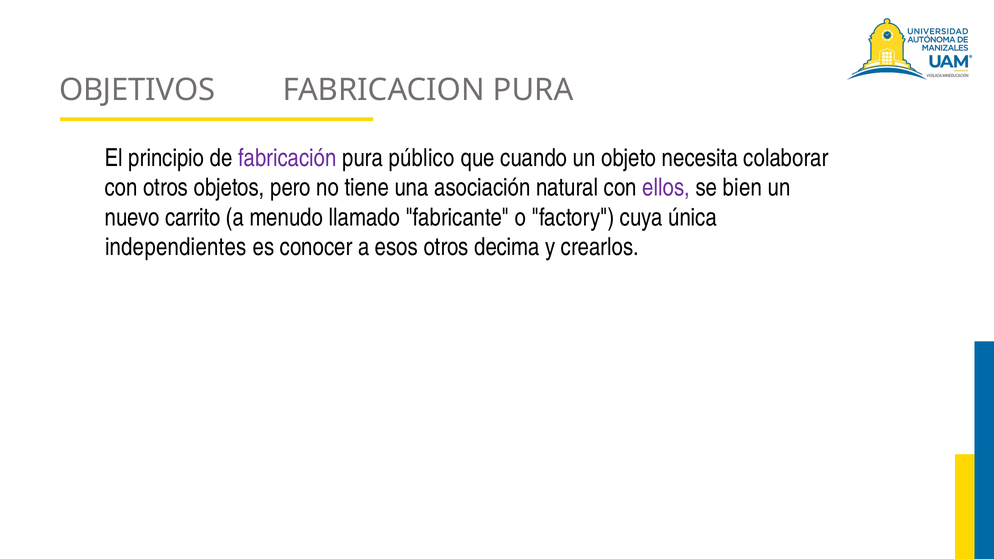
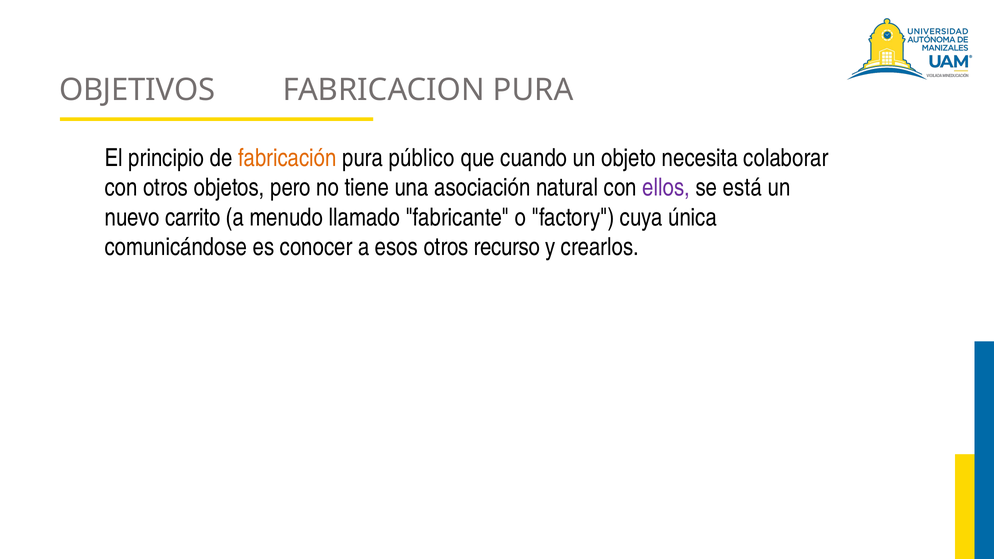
fabricación colour: purple -> orange
bien: bien -> está
independientes: independientes -> comunicándose
decima: decima -> recurso
